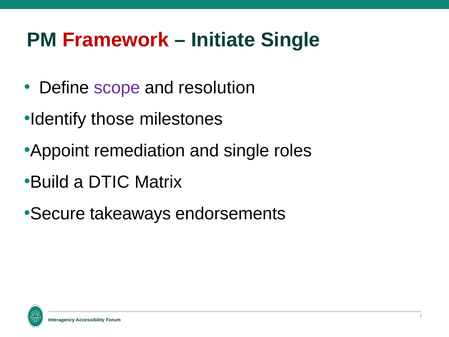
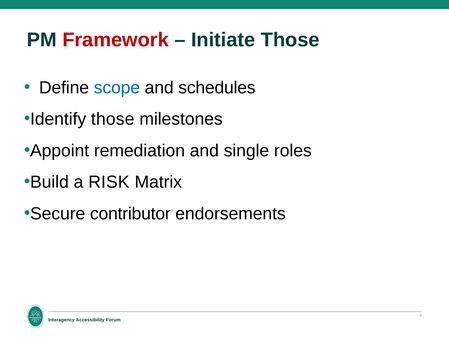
Initiate Single: Single -> Those
scope colour: purple -> blue
resolution: resolution -> schedules
DTIC: DTIC -> RISK
takeaways: takeaways -> contributor
